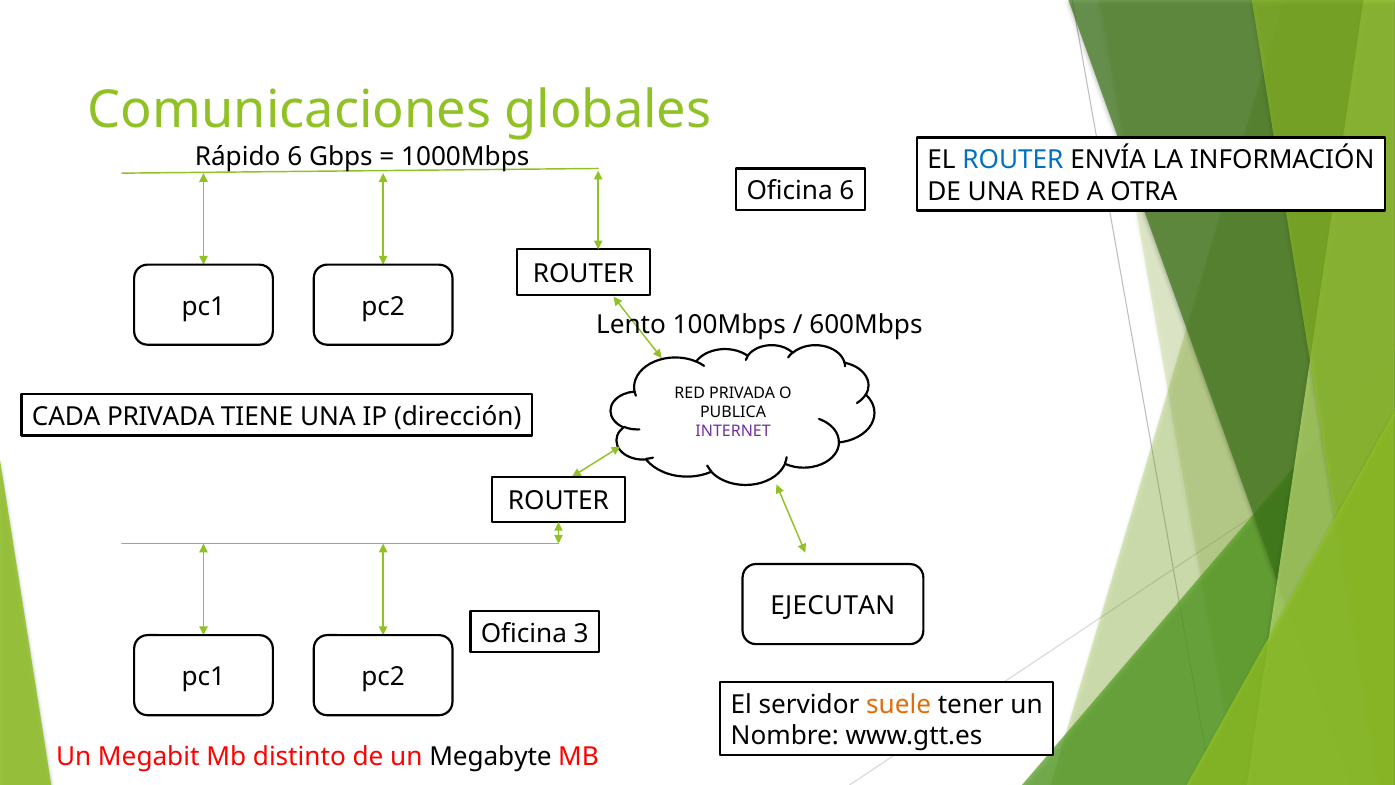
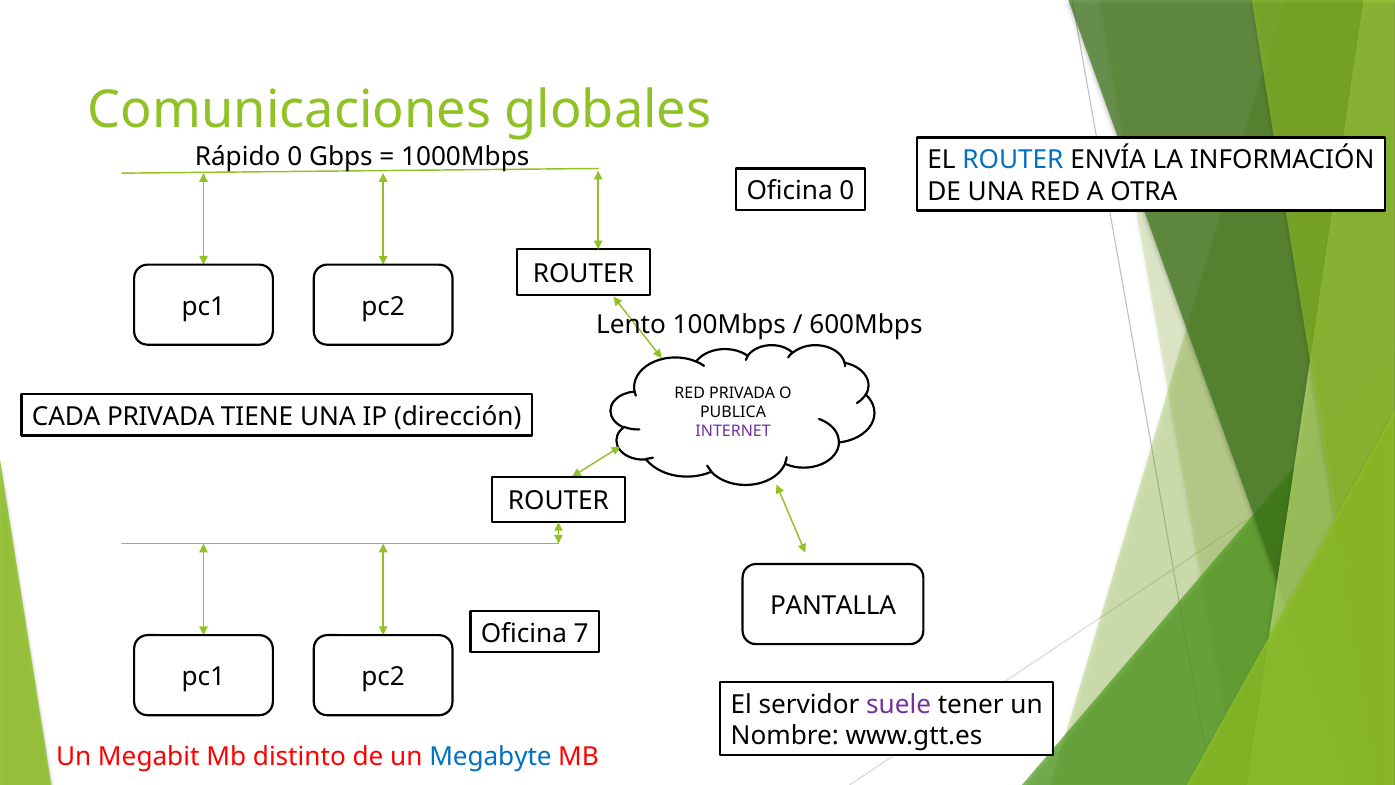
Rápido 6: 6 -> 0
Oficina 6: 6 -> 0
EJECUTAN: EJECUTAN -> PANTALLA
3: 3 -> 7
suele colour: orange -> purple
Megabyte colour: black -> blue
